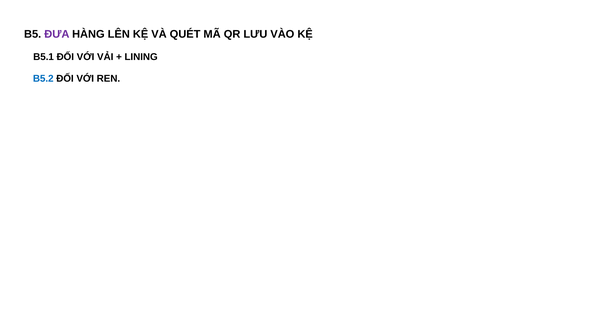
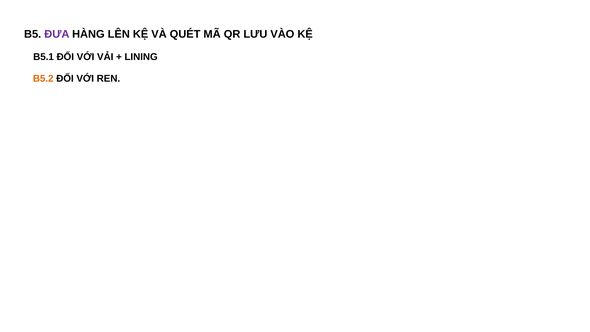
B5.2 colour: blue -> orange
